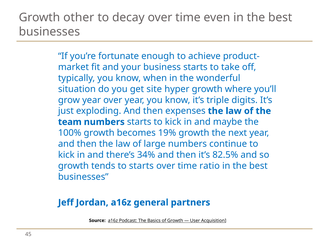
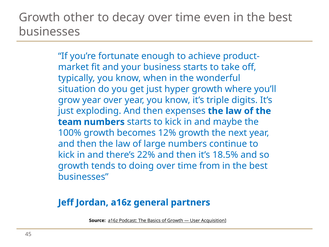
get site: site -> just
19%: 19% -> 12%
34%: 34% -> 22%
82.5%: 82.5% -> 18.5%
to starts: starts -> doing
ratio: ratio -> from
